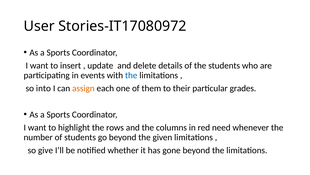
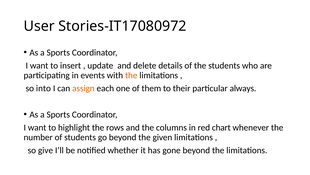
the at (131, 75) colour: blue -> orange
grades: grades -> always
need: need -> chart
